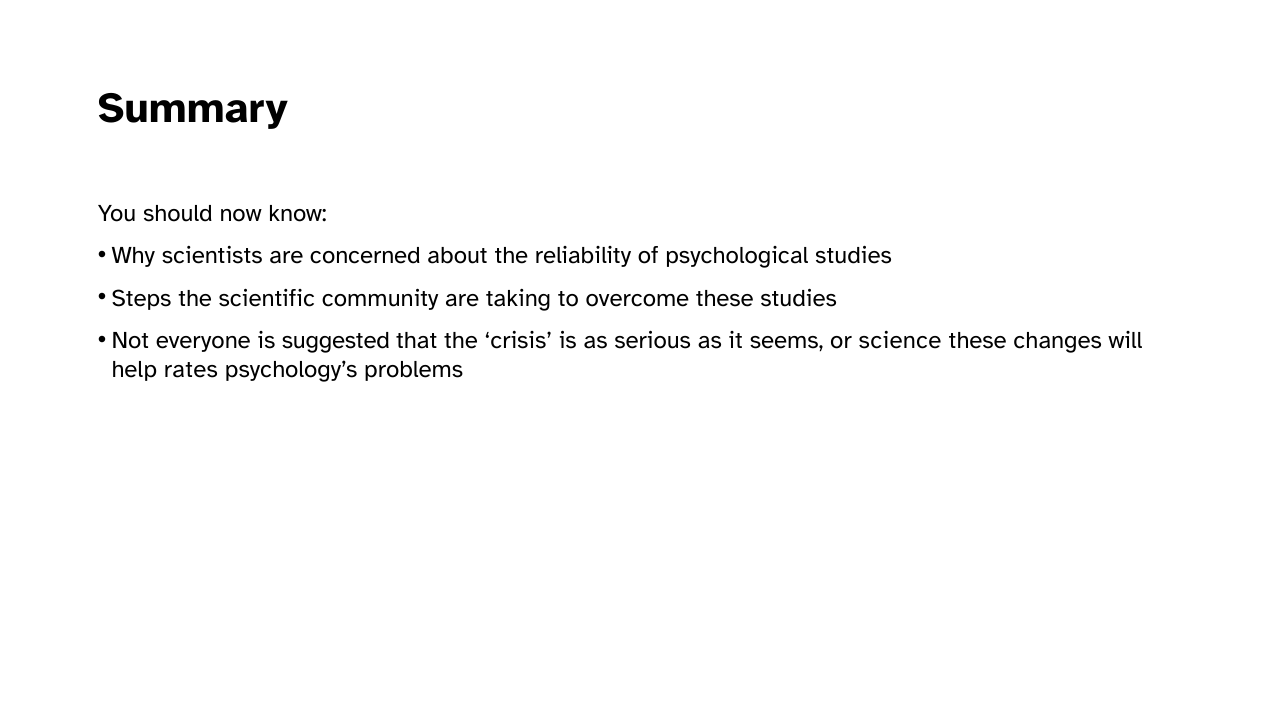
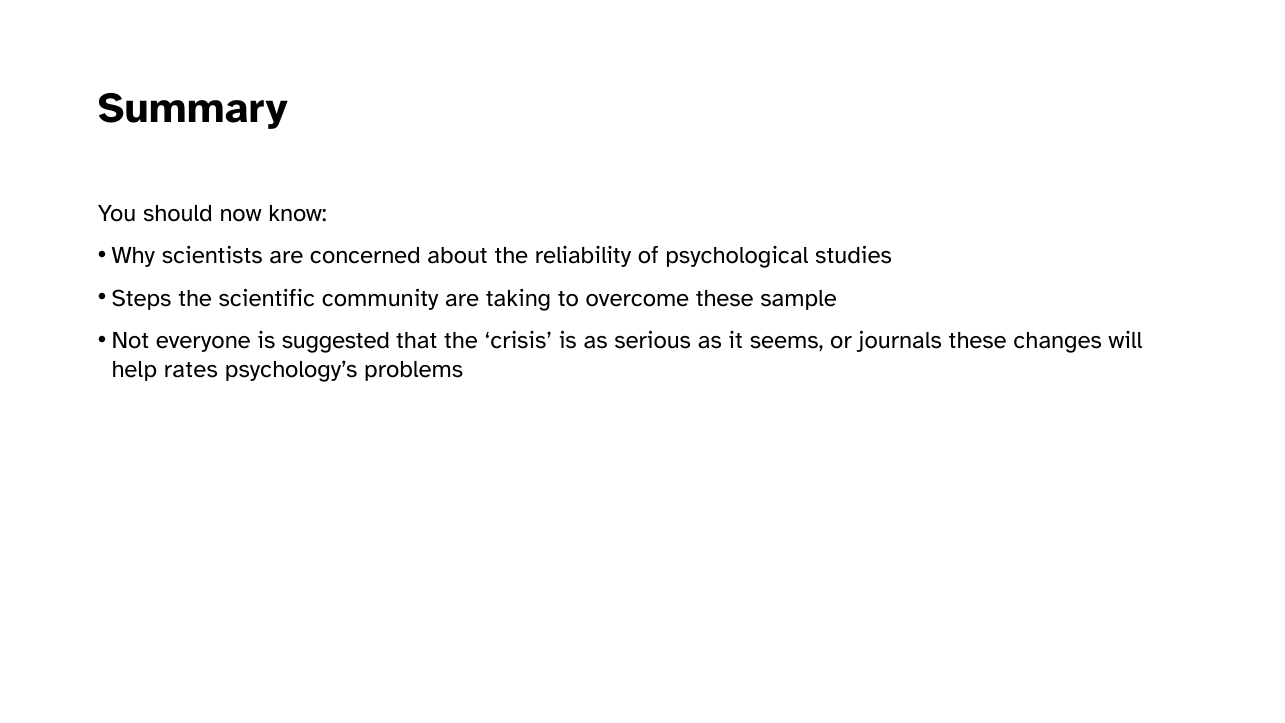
these studies: studies -> sample
science: science -> journals
